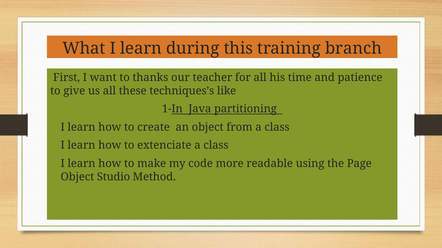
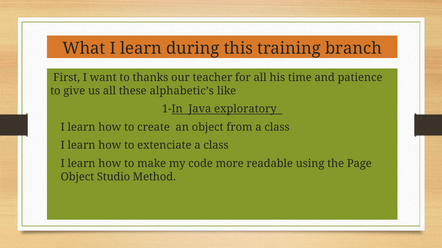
techniques’s: techniques’s -> alphabetic’s
partitioning: partitioning -> exploratory
